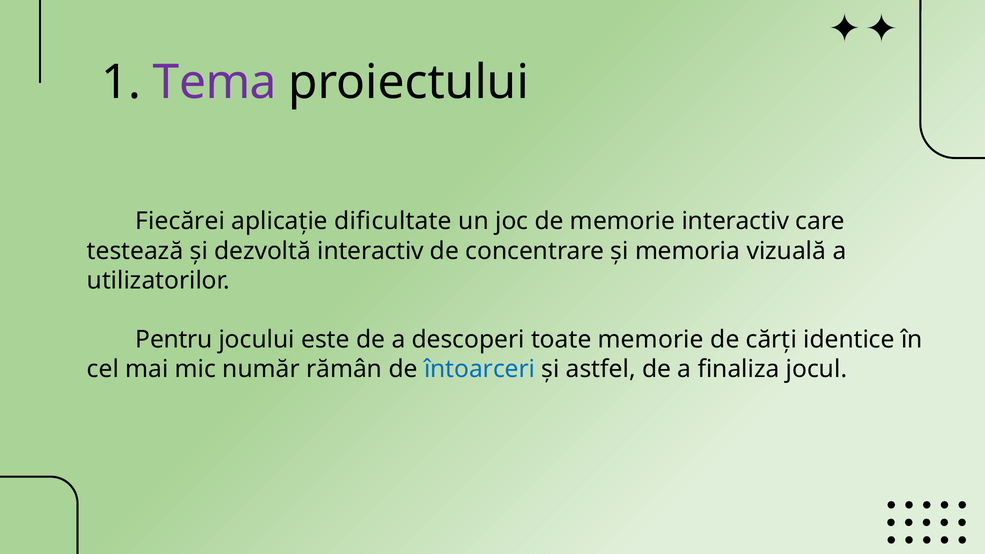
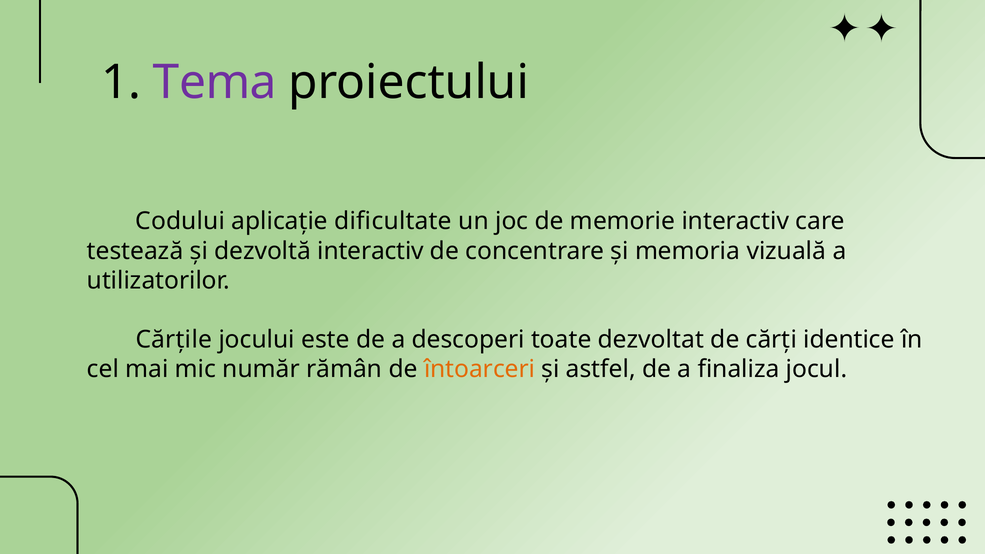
Fiecărei: Fiecărei -> Codului
Pentru: Pentru -> Cărțile
toate memorie: memorie -> dezvoltat
întoarceri colour: blue -> orange
